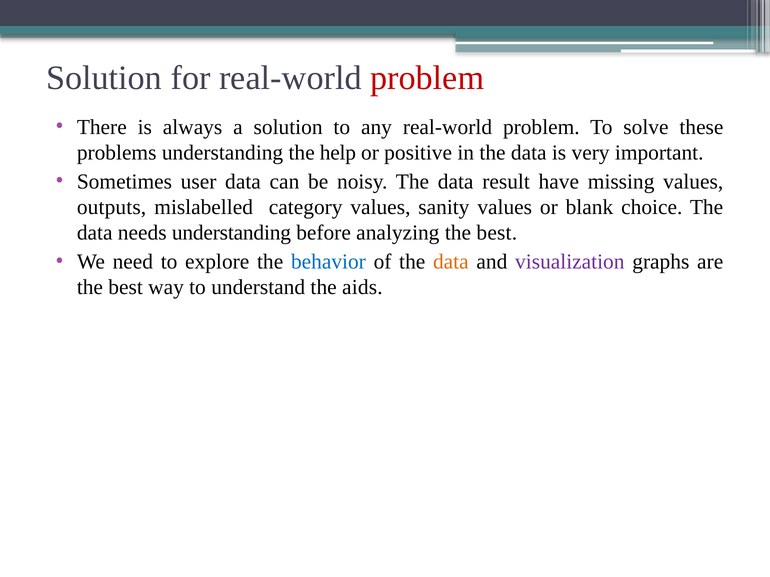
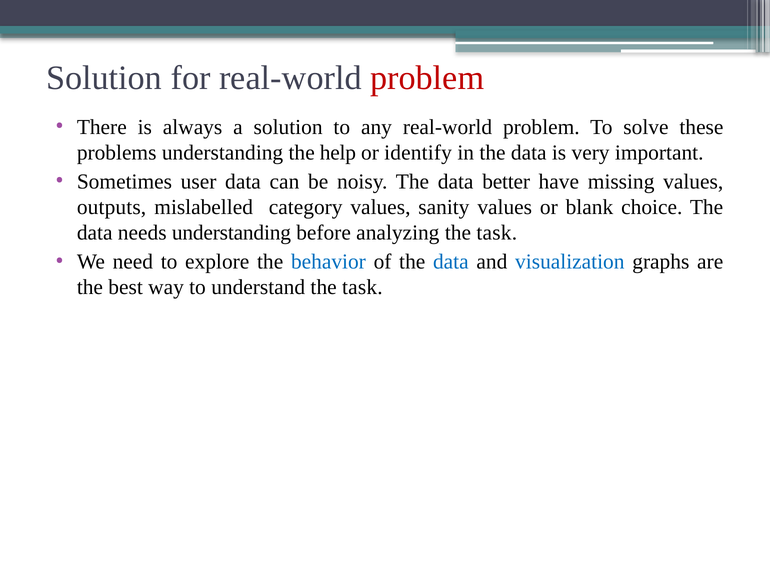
positive: positive -> identify
result: result -> better
analyzing the best: best -> task
data at (451, 262) colour: orange -> blue
visualization colour: purple -> blue
understand the aids: aids -> task
